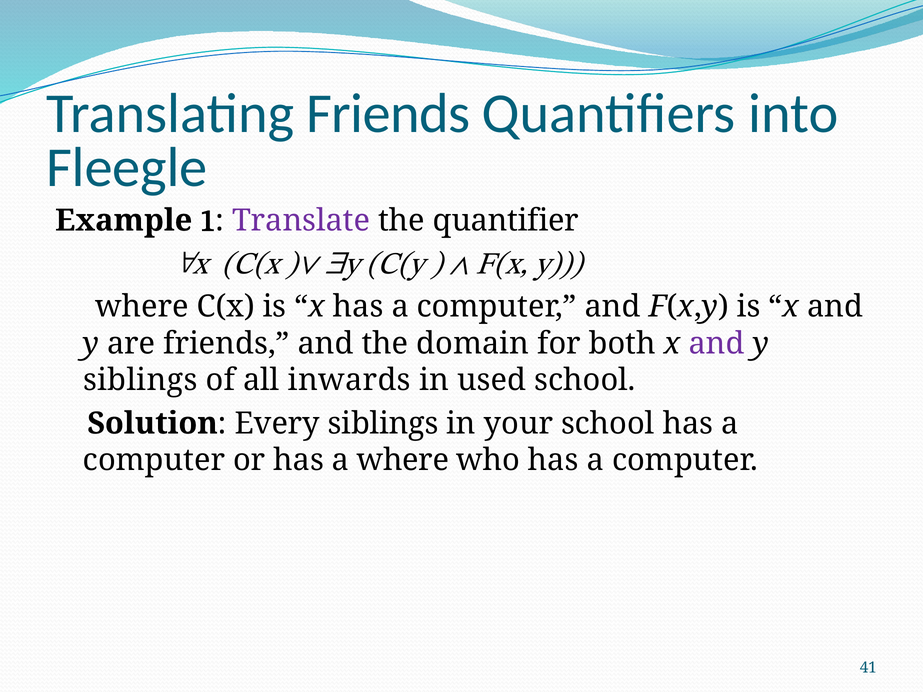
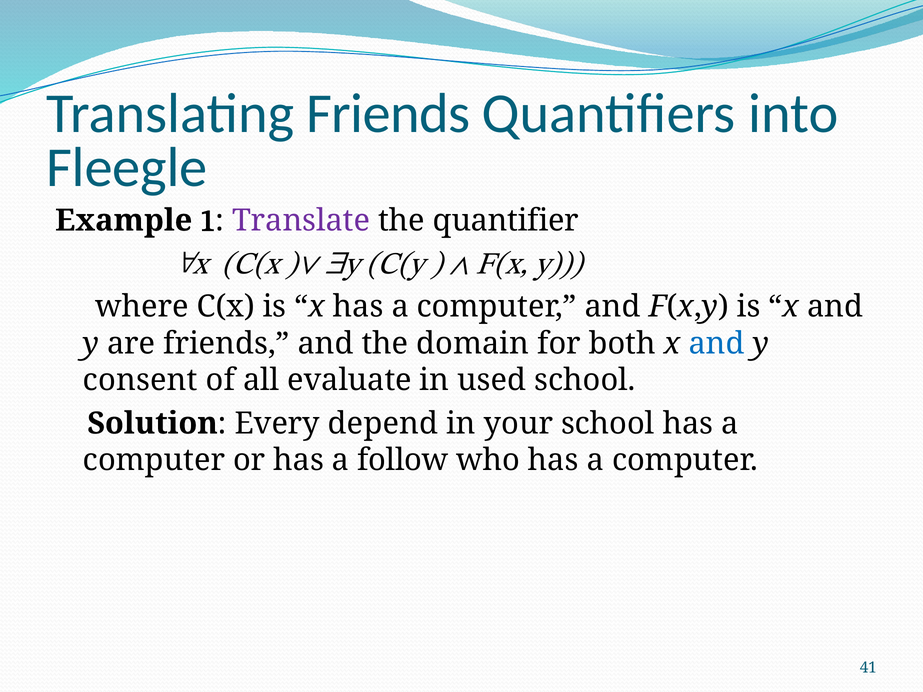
and at (717, 344) colour: purple -> blue
siblings at (140, 380): siblings -> consent
inwards: inwards -> evaluate
Every siblings: siblings -> depend
a where: where -> follow
